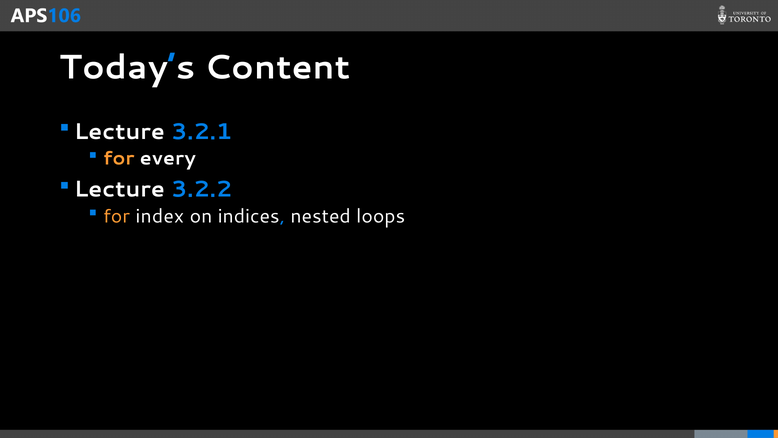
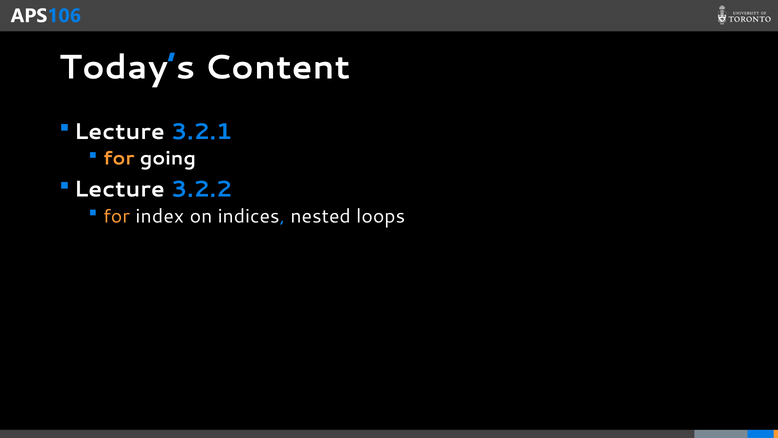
every: every -> going
